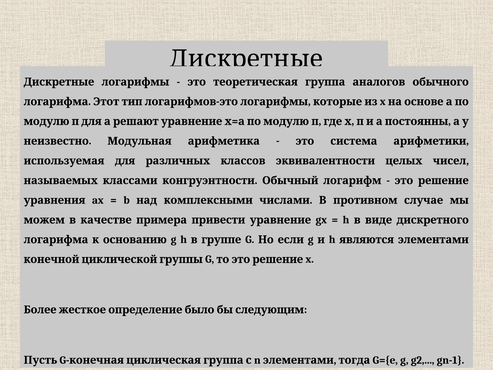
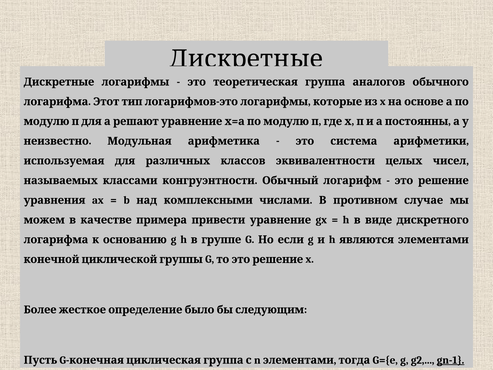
gn-1 underline: none -> present
